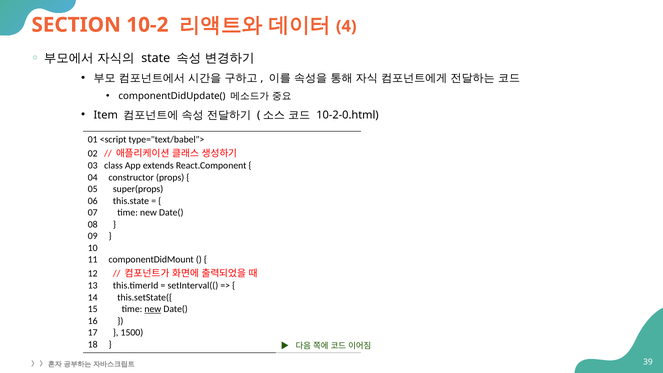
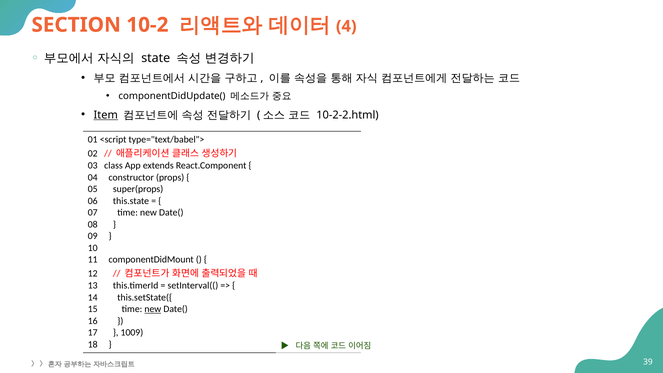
Item underline: none -> present
10-2-0.html: 10-2-0.html -> 10-2-2.html
1500: 1500 -> 1009
